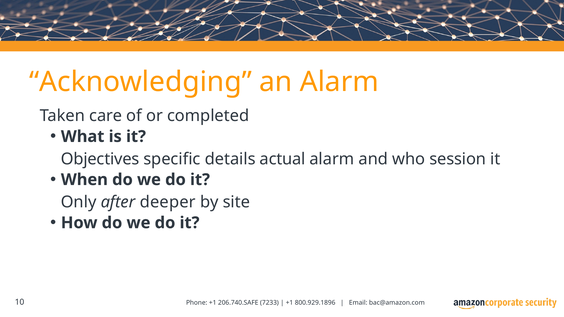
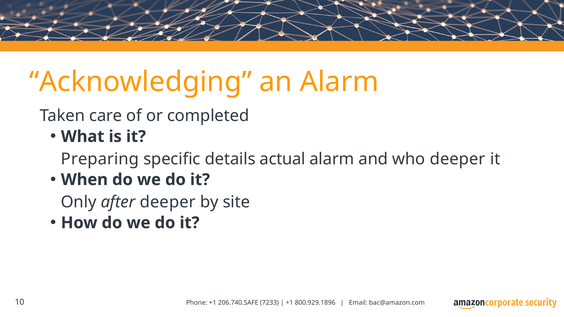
Objectives: Objectives -> Preparing
who session: session -> deeper
